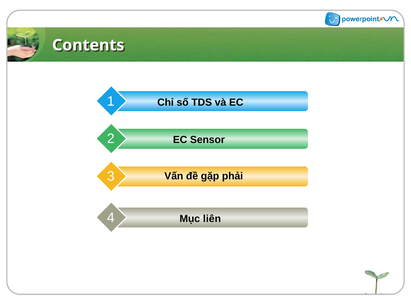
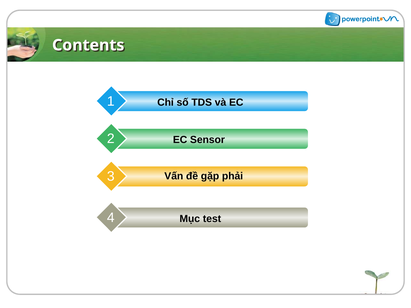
liên: liên -> test
